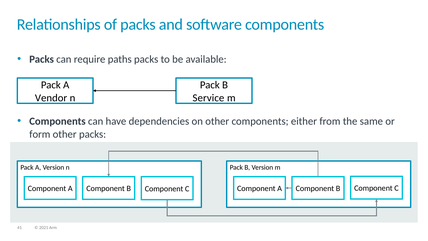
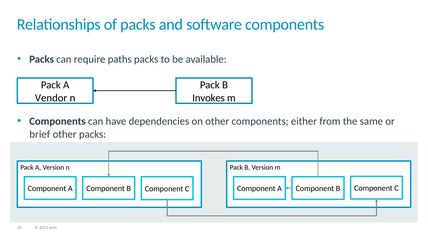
Service: Service -> Invokes
form: form -> brief
